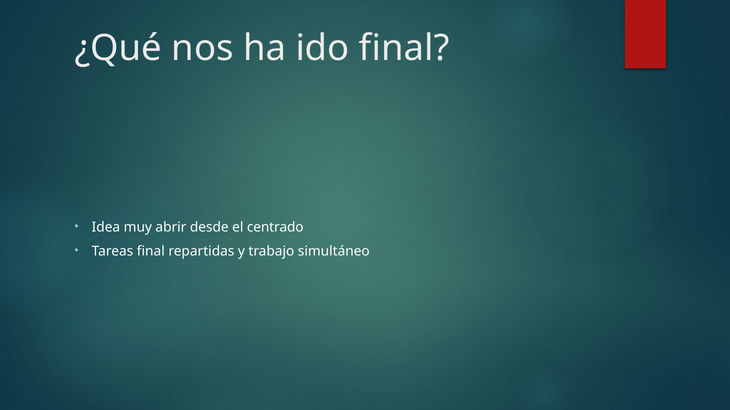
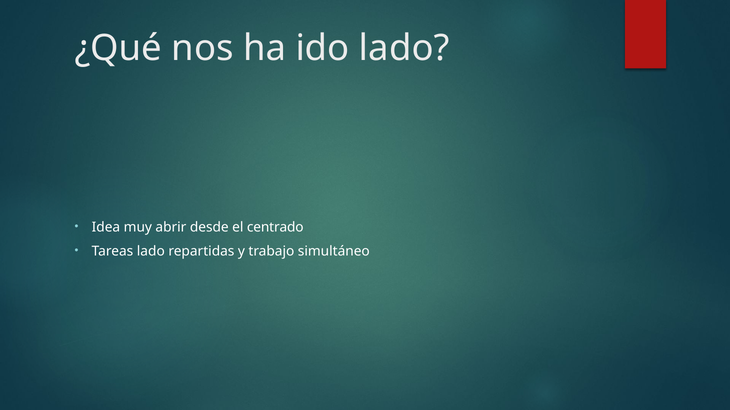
ido final: final -> lado
Tareas final: final -> lado
